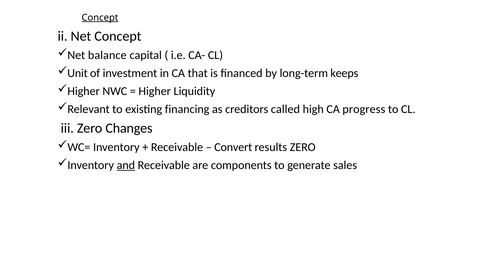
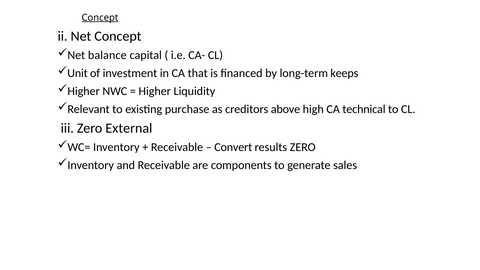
financing: financing -> purchase
called: called -> above
progress: progress -> technical
Changes: Changes -> External
and underline: present -> none
